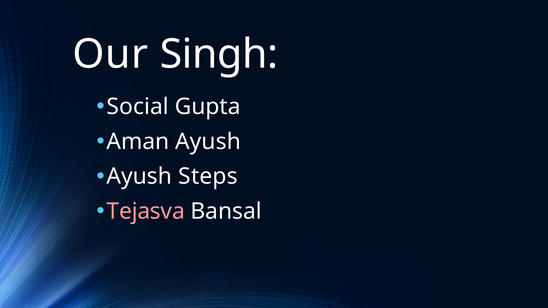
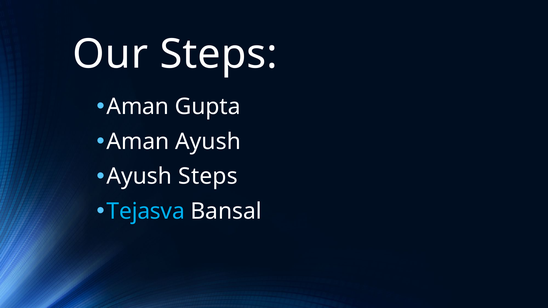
Our Singh: Singh -> Steps
Social at (138, 107): Social -> Aman
Tejasva colour: pink -> light blue
